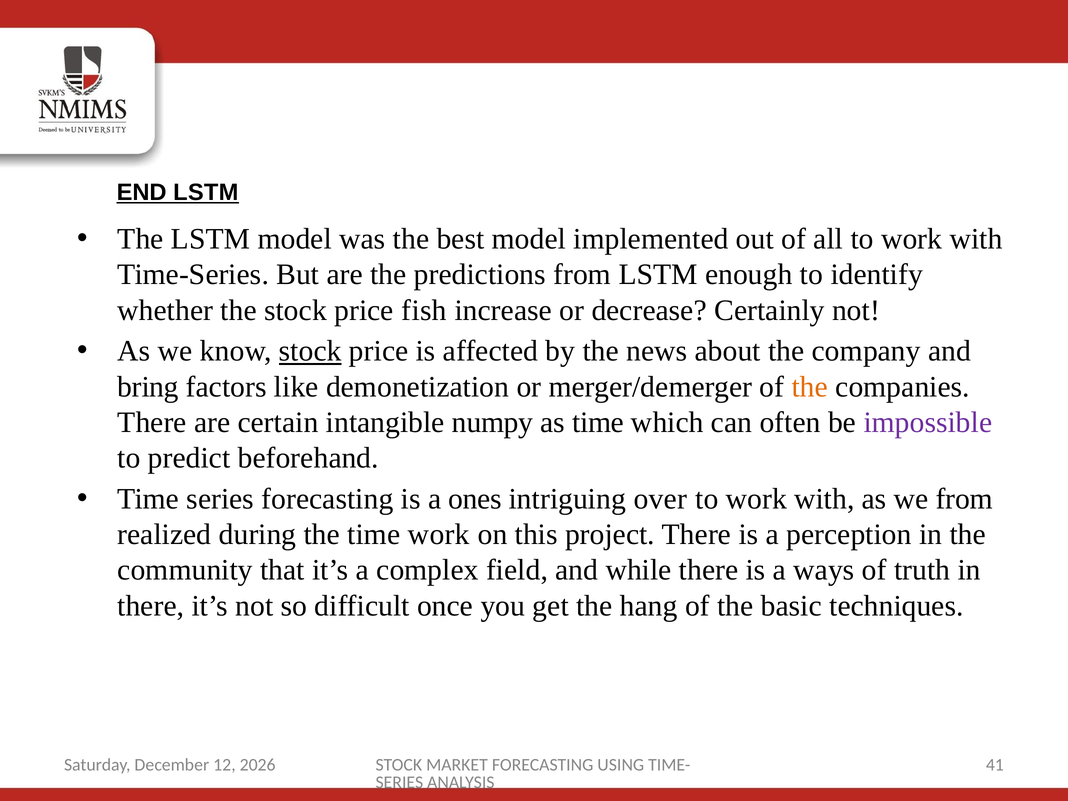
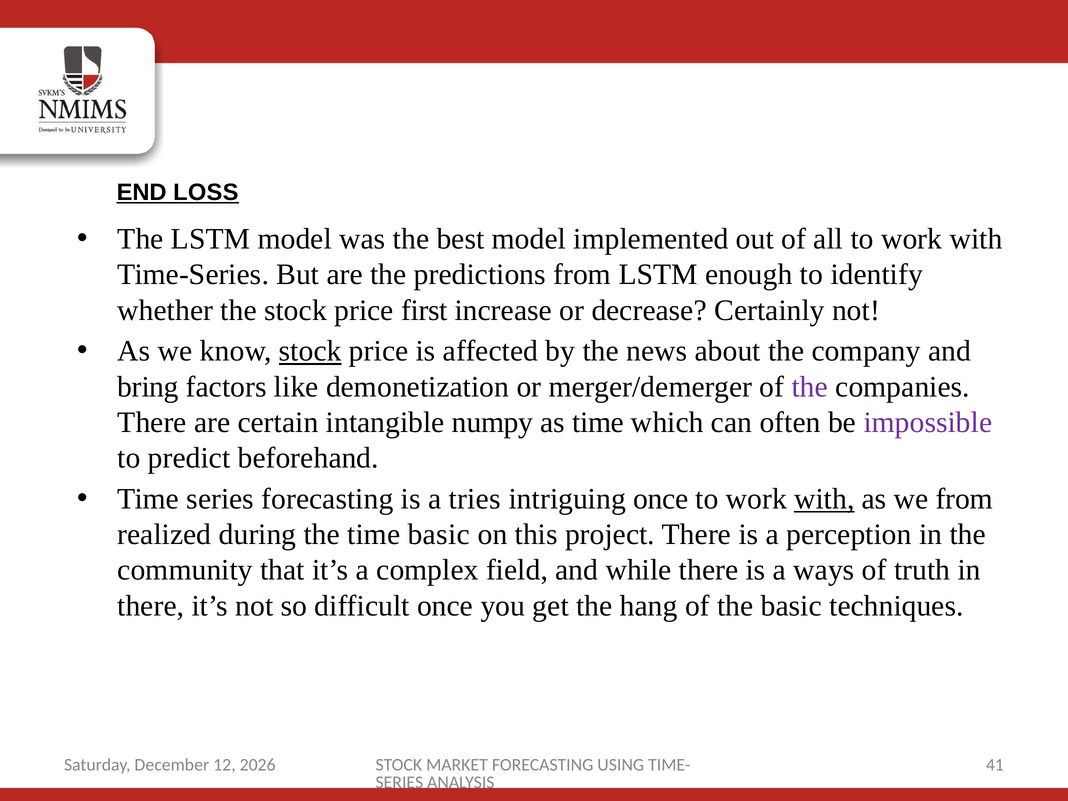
END LSTM: LSTM -> LOSS
fish: fish -> first
the at (810, 387) colour: orange -> purple
ones: ones -> tries
intriguing over: over -> once
with at (824, 499) underline: none -> present
time work: work -> basic
